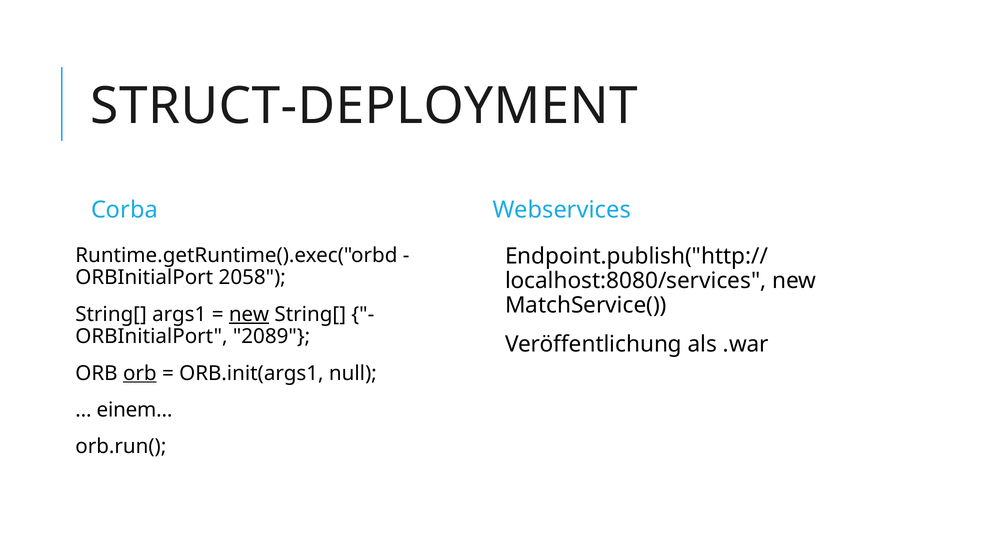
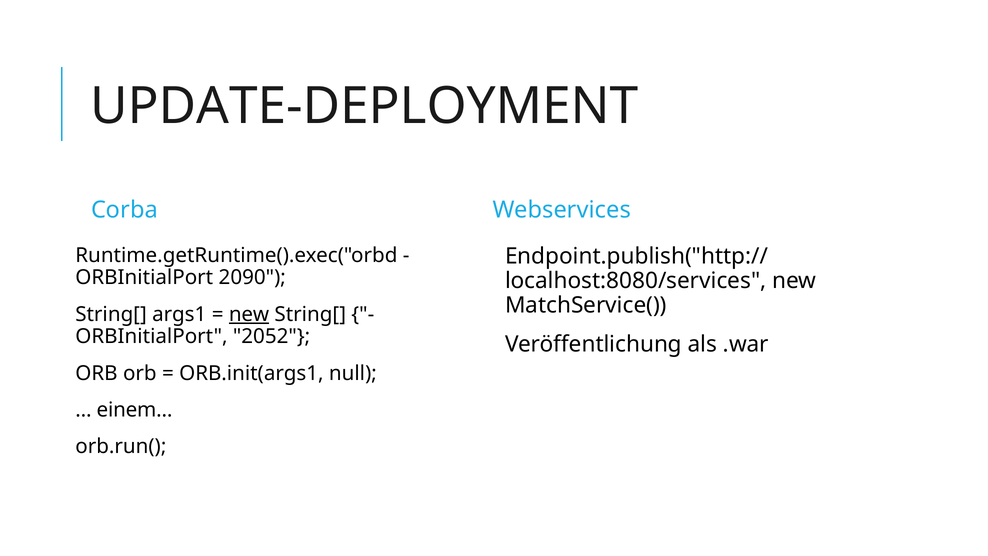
STRUCT-DEPLOYMENT: STRUCT-DEPLOYMENT -> UPDATE-DEPLOYMENT
2058: 2058 -> 2090
2089: 2089 -> 2052
orb at (140, 373) underline: present -> none
